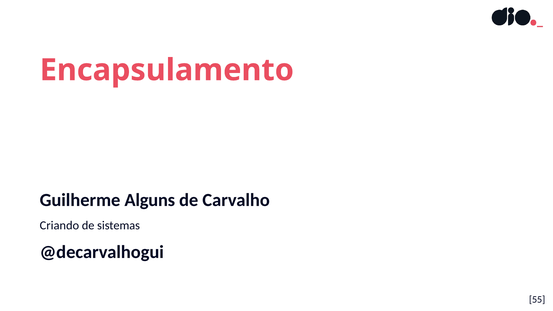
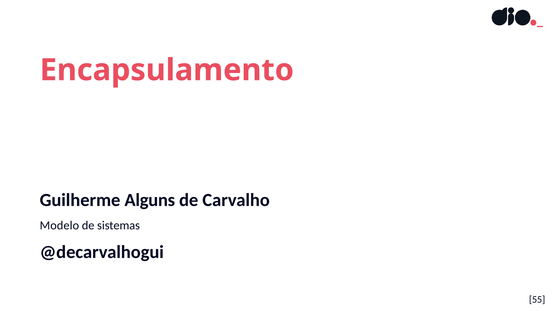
Criando: Criando -> Modelo
